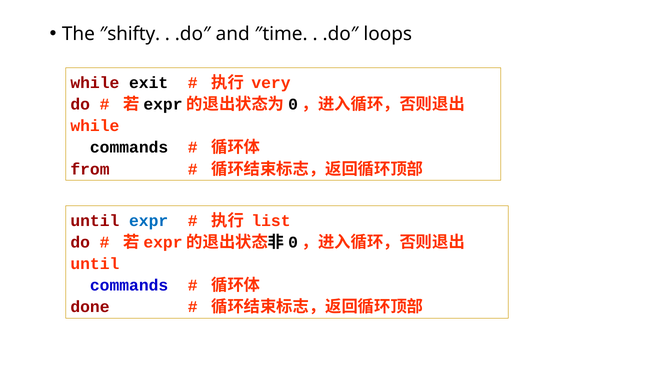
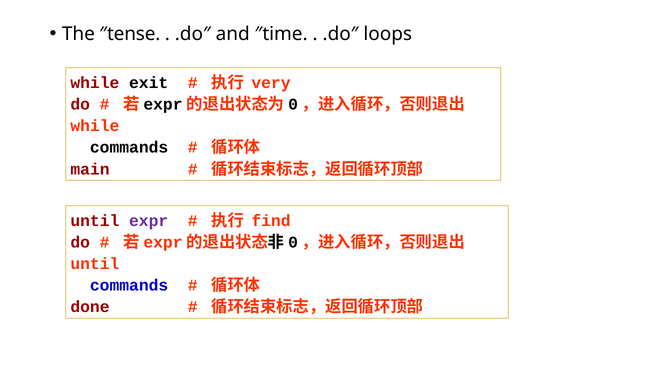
″shifty: ″shifty -> ″tense
from: from -> main
expr colour: blue -> purple
list: list -> find
